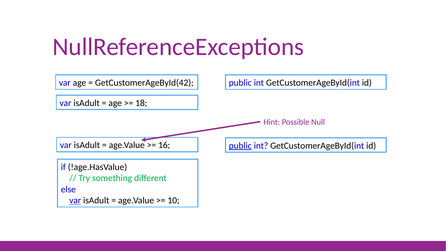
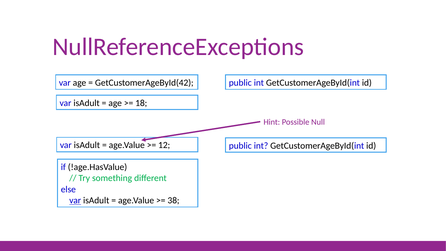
16: 16 -> 12
public at (240, 146) underline: present -> none
10: 10 -> 38
